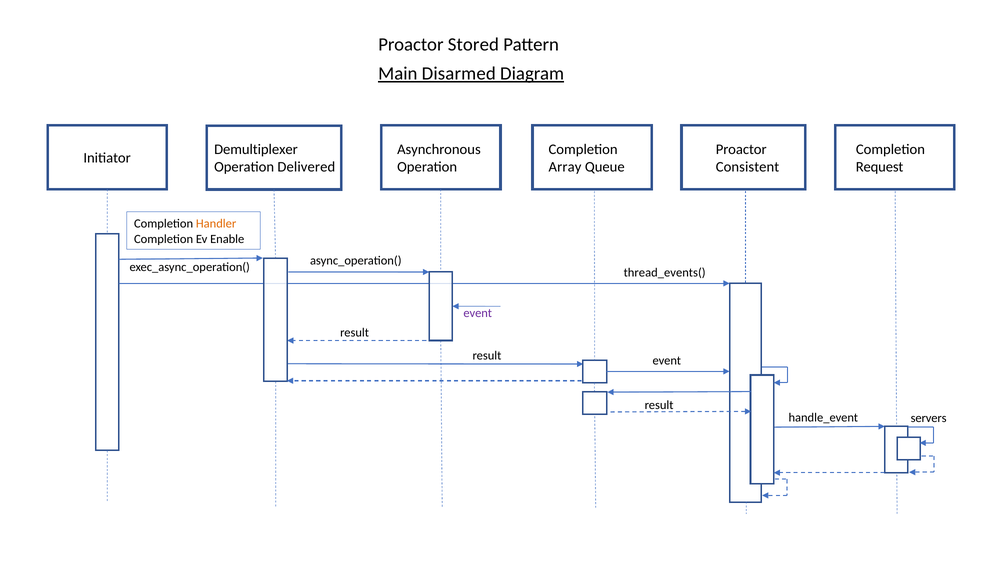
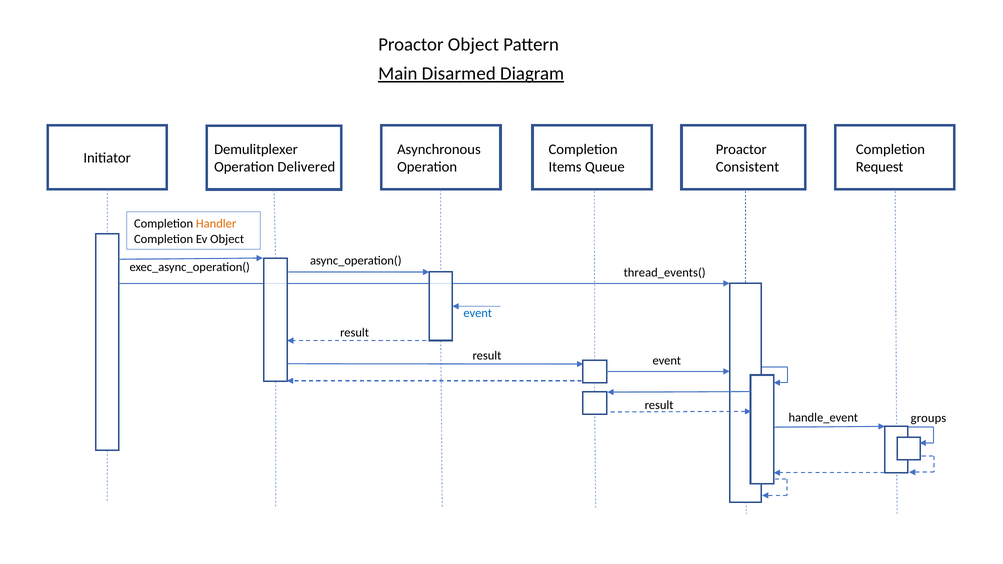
Proactor Stored: Stored -> Object
Demultiplexer: Demultiplexer -> Demulitplexer
Array: Array -> Items
Ev Enable: Enable -> Object
event at (478, 313) colour: purple -> blue
servers: servers -> groups
